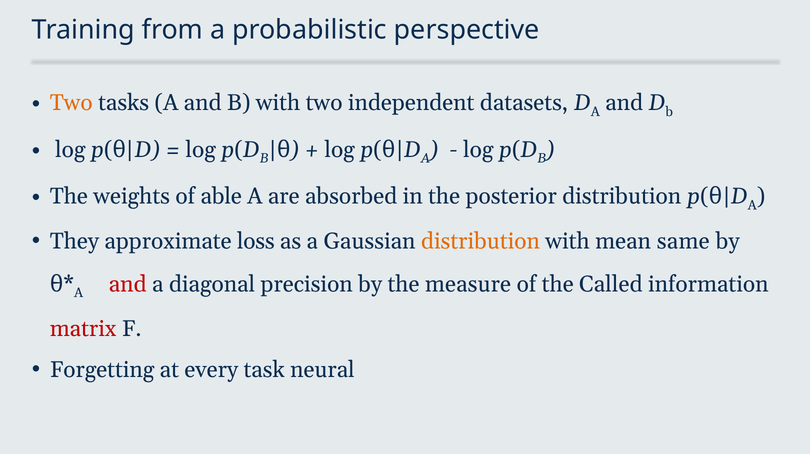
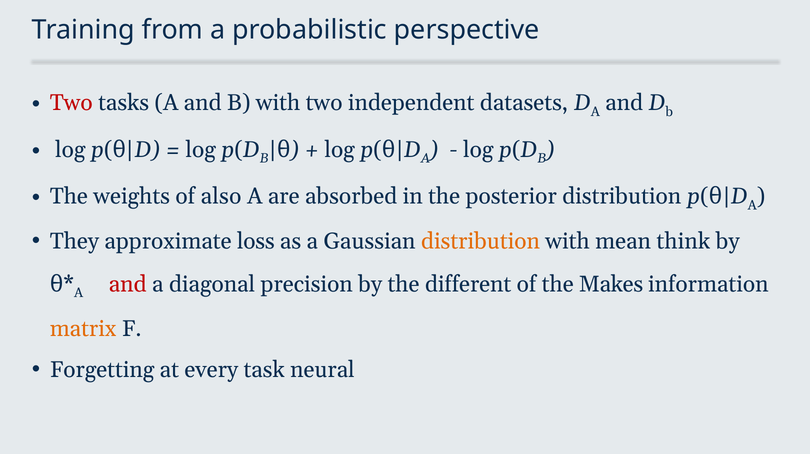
Two at (71, 103) colour: orange -> red
able: able -> also
same: same -> think
measure: measure -> different
Called: Called -> Makes
matrix colour: red -> orange
